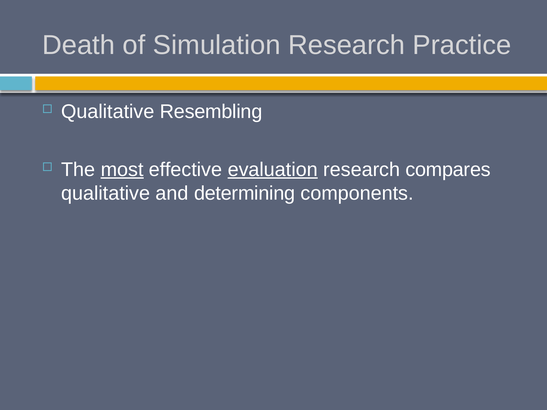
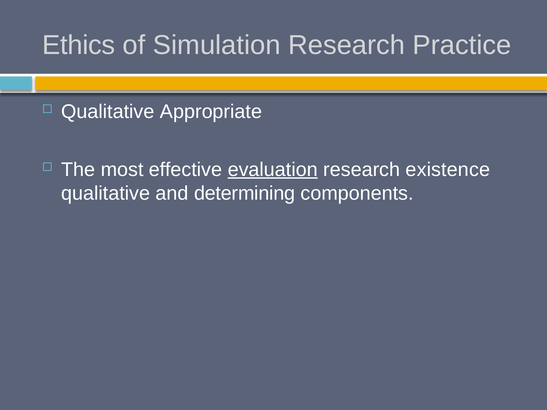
Death: Death -> Ethics
Resembling: Resembling -> Appropriate
most underline: present -> none
compares: compares -> existence
